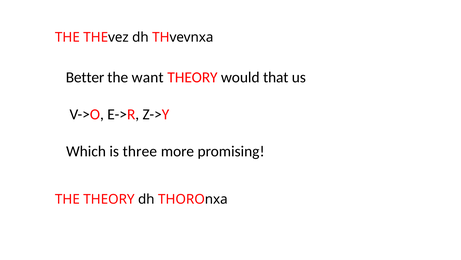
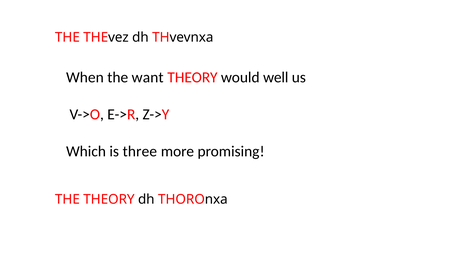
Better: Better -> When
that: that -> well
